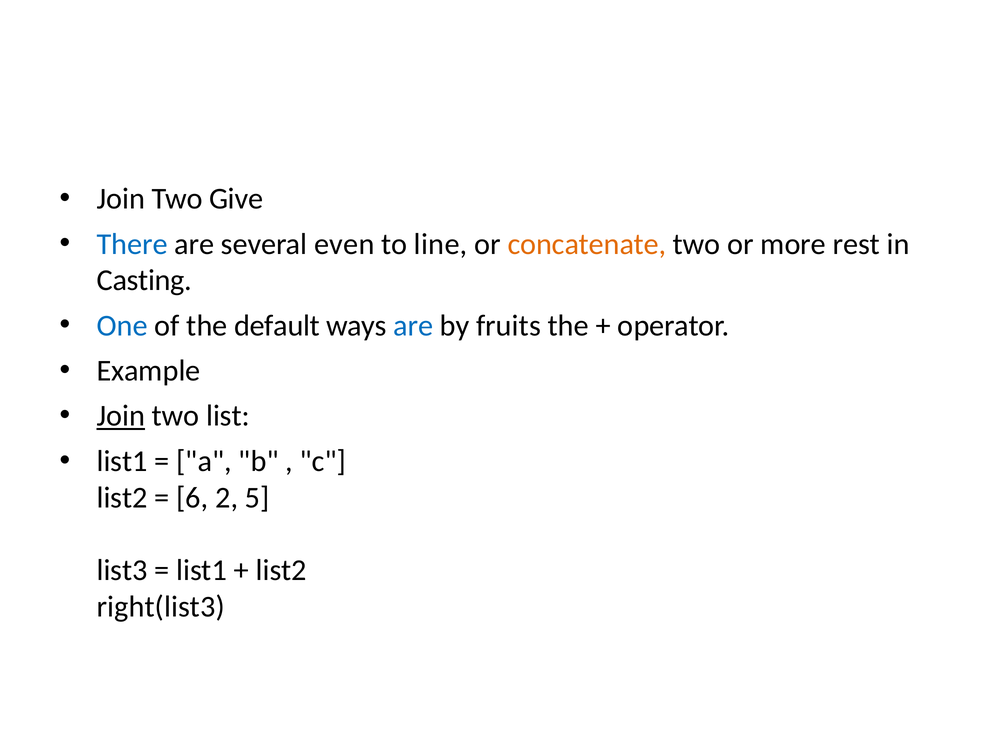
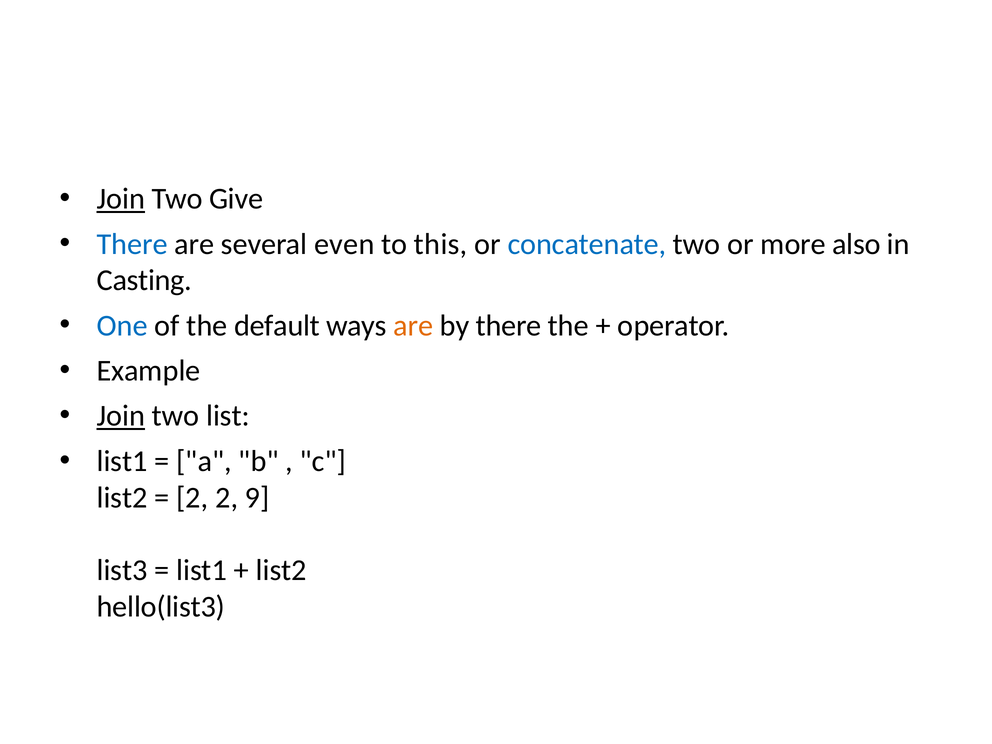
Join at (121, 199) underline: none -> present
line: line -> this
concatenate colour: orange -> blue
rest: rest -> also
are at (413, 326) colour: blue -> orange
by fruits: fruits -> there
6 at (192, 498): 6 -> 2
5: 5 -> 9
right(list3: right(list3 -> hello(list3
